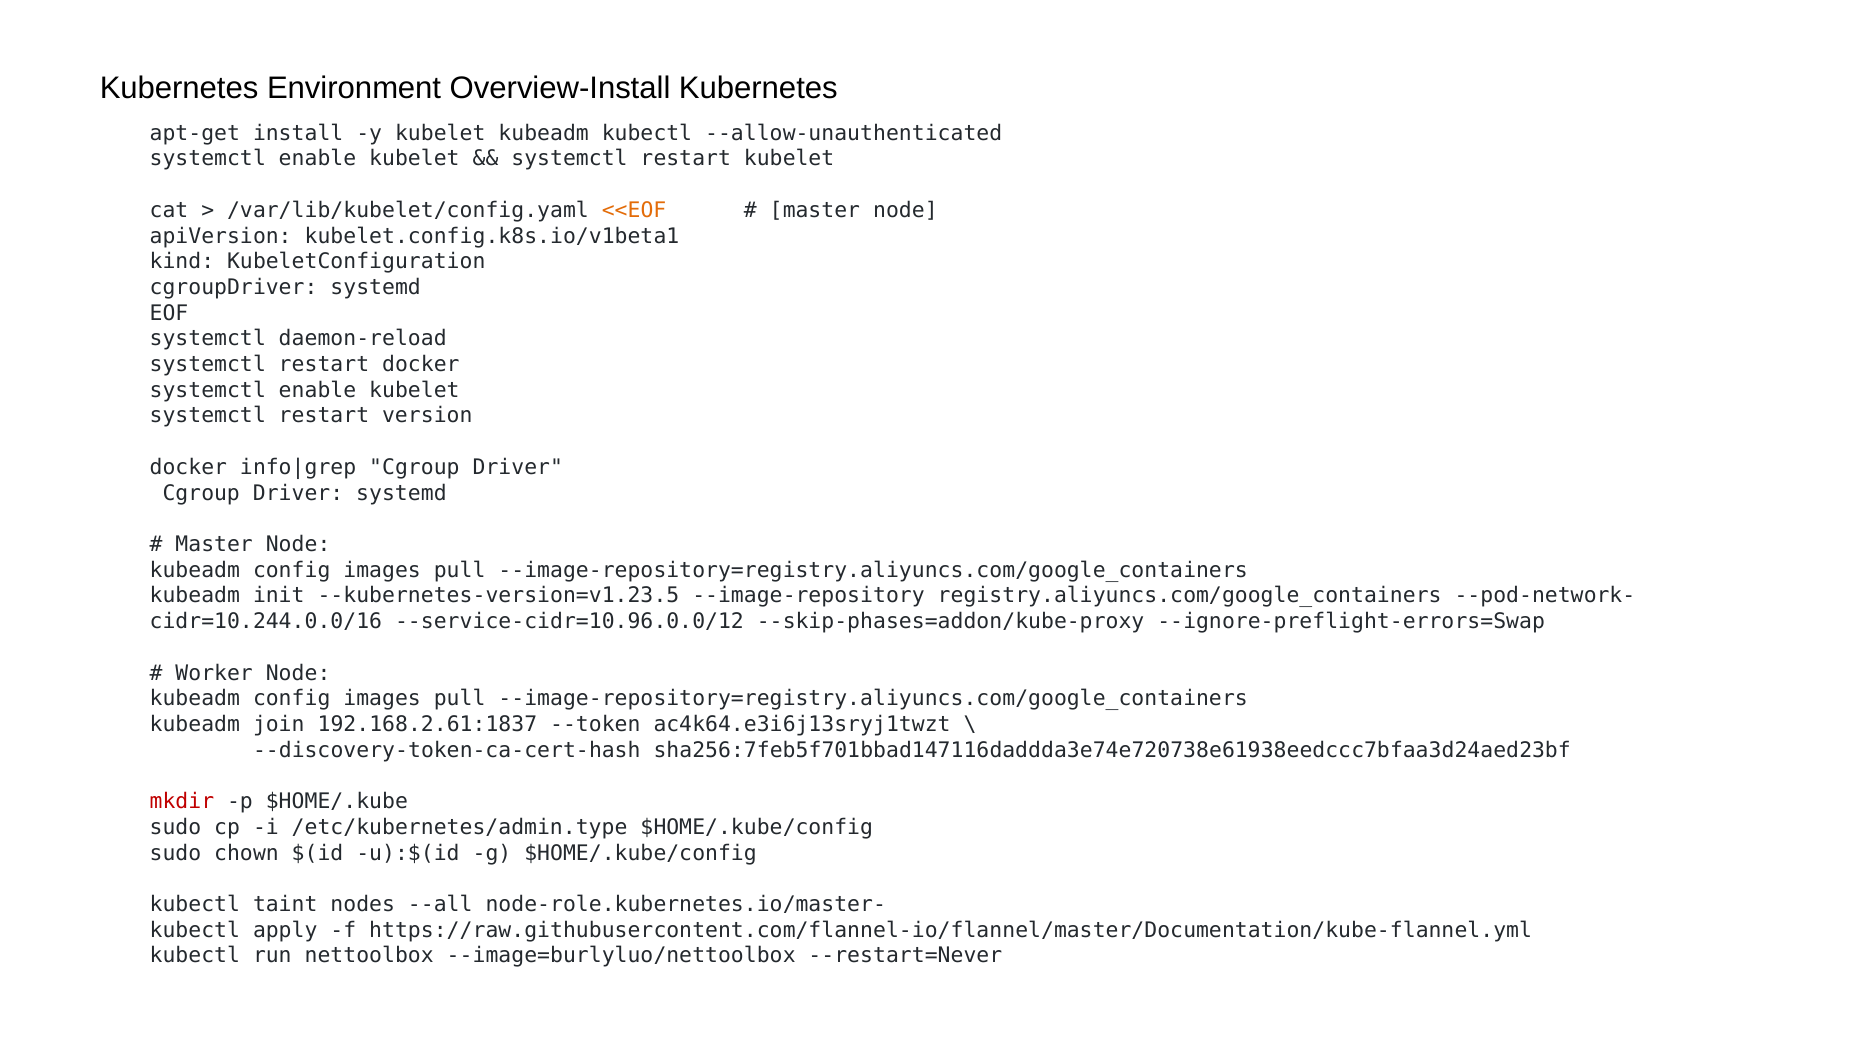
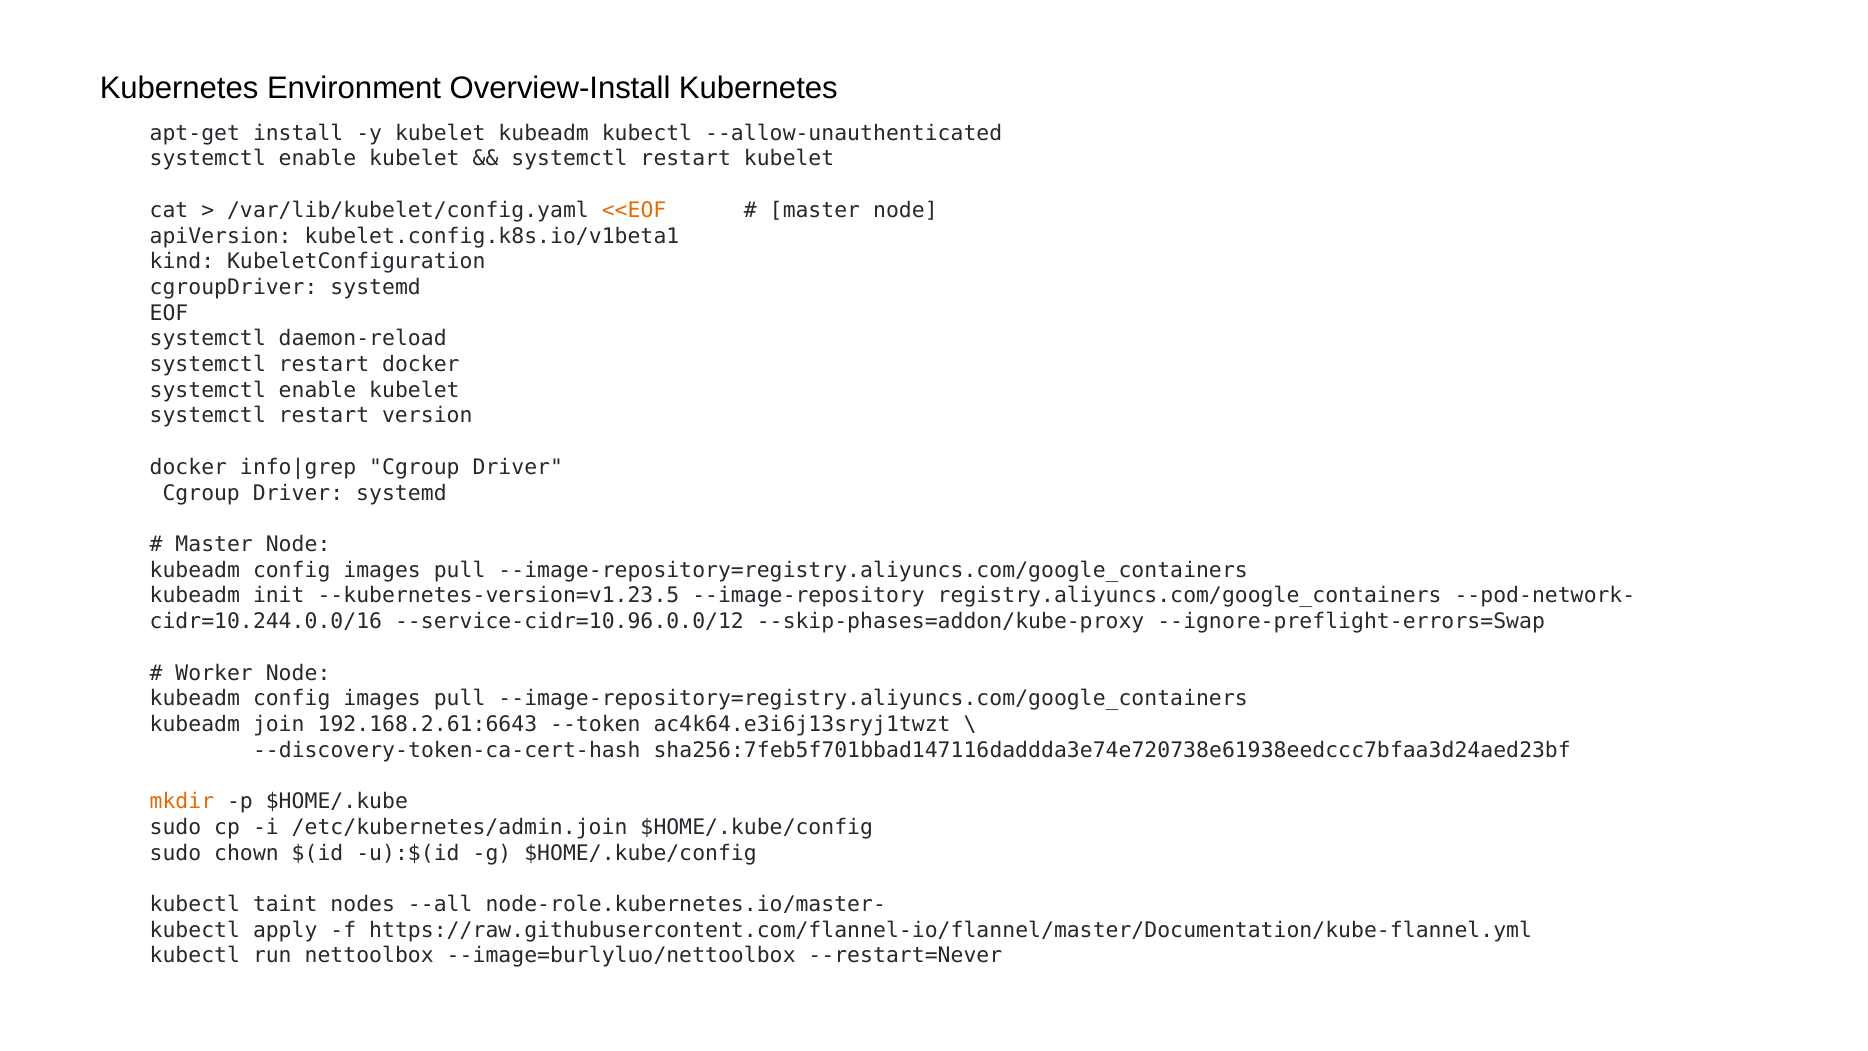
192.168.2.61:1837: 192.168.2.61:1837 -> 192.168.2.61:6643
mkdir colour: red -> orange
/etc/kubernetes/admin.type: /etc/kubernetes/admin.type -> /etc/kubernetes/admin.join
